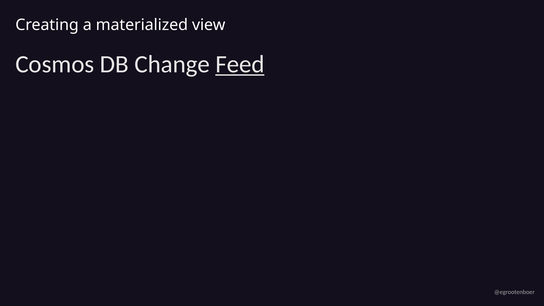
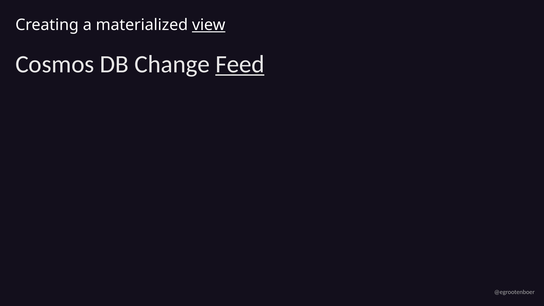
view underline: none -> present
